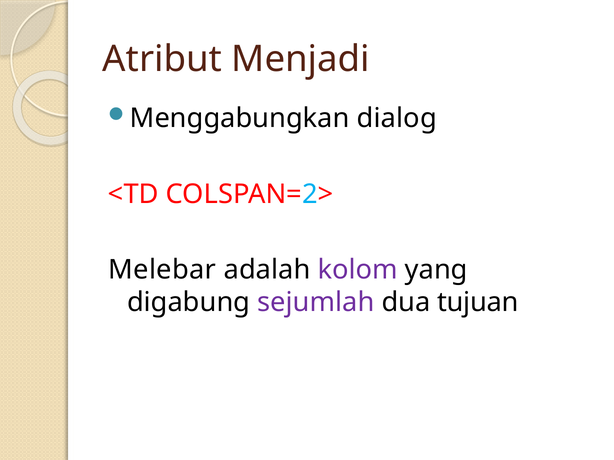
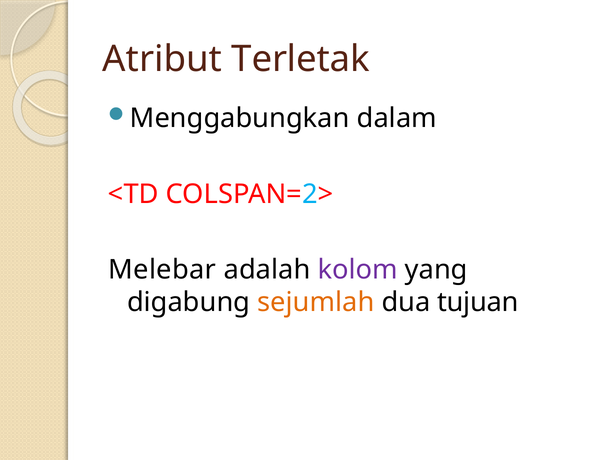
Menjadi: Menjadi -> Terletak
dialog: dialog -> dalam
sejumlah colour: purple -> orange
